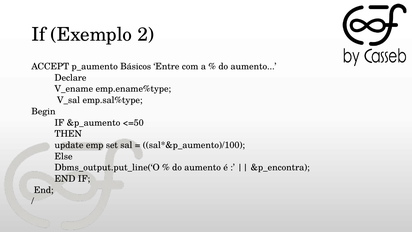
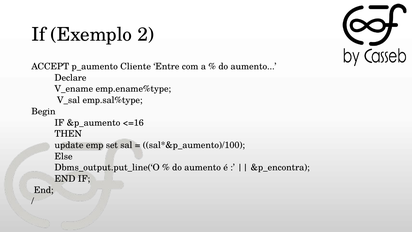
Básicos: Básicos -> Cliente
<=50: <=50 -> <=16
